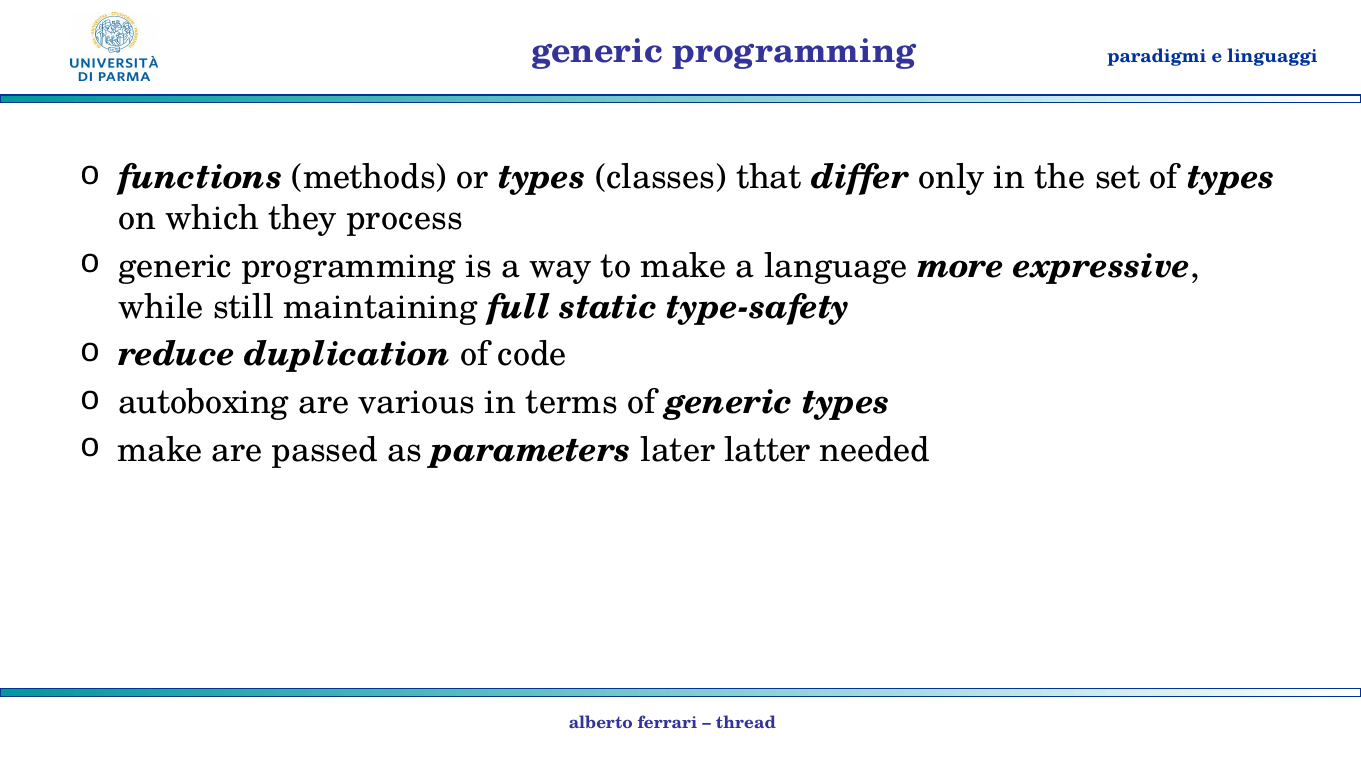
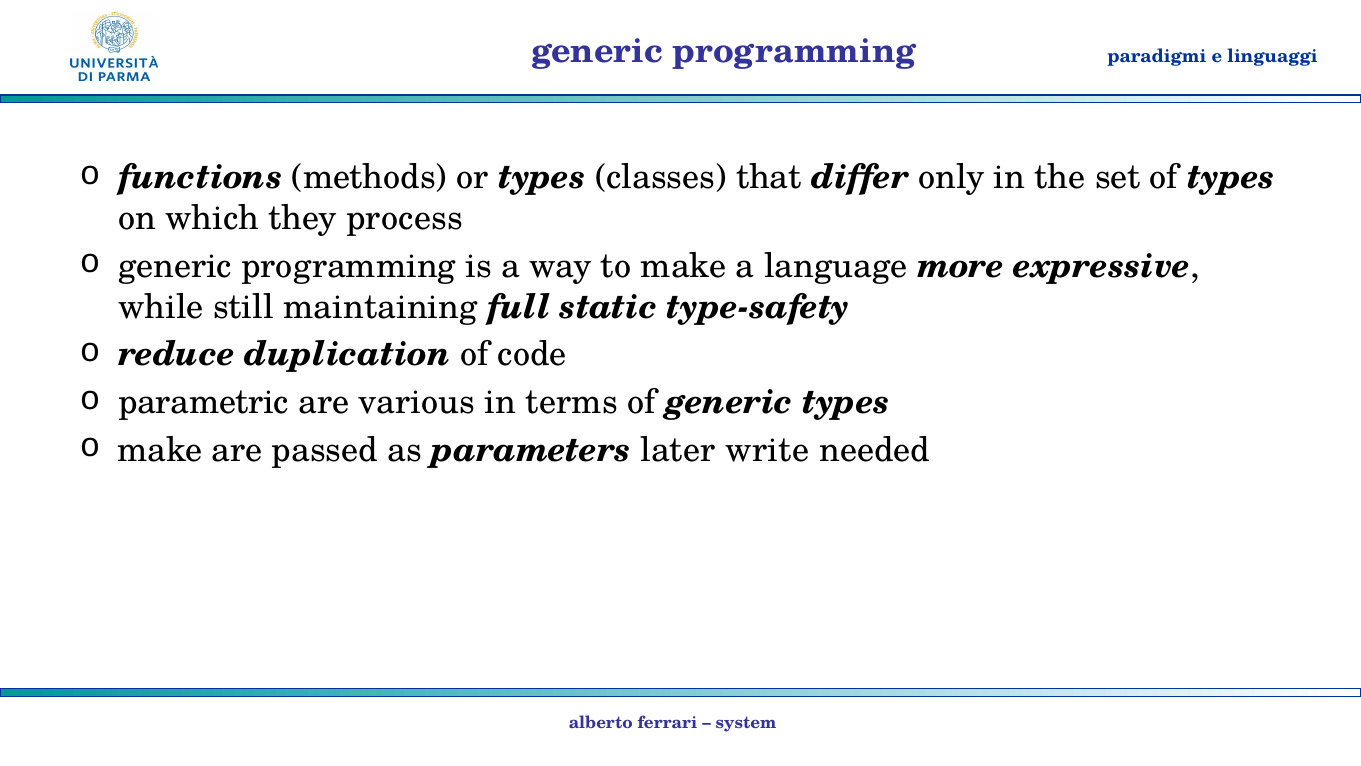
autoboxing: autoboxing -> parametric
latter: latter -> write
thread: thread -> system
